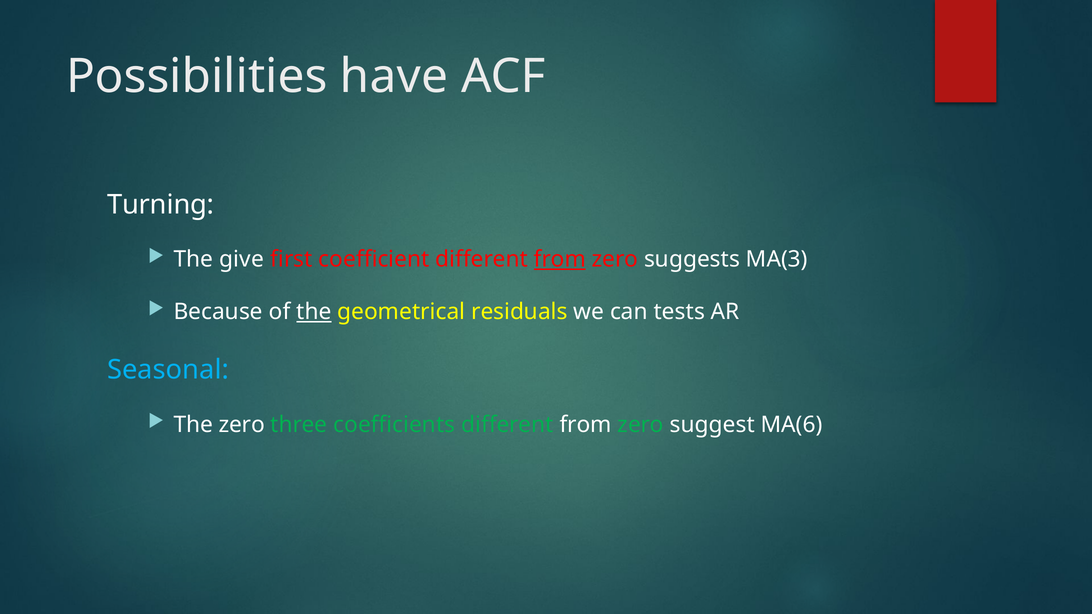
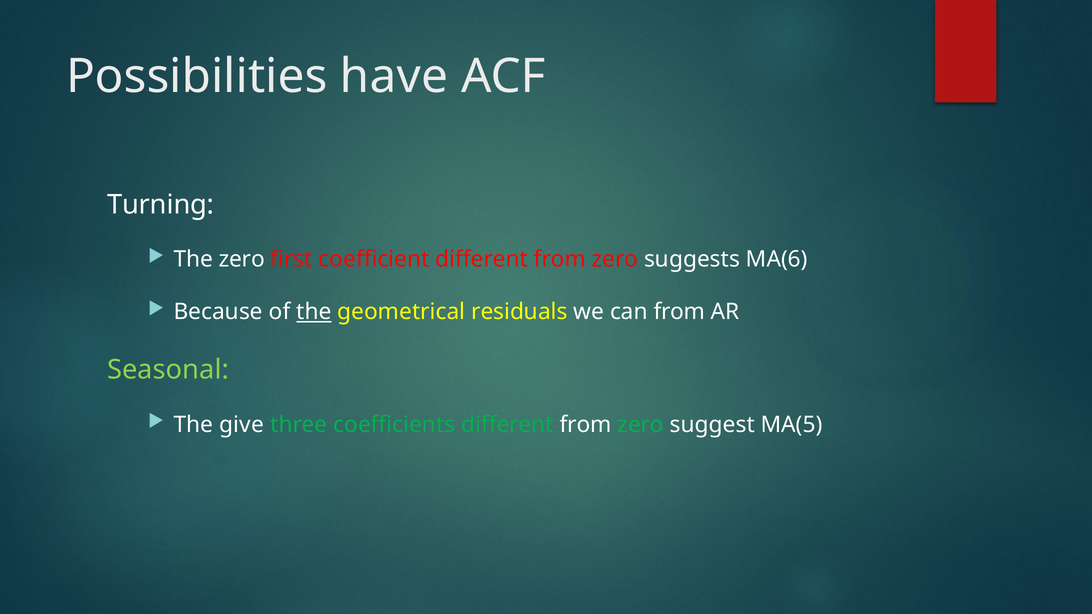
The give: give -> zero
from at (560, 260) underline: present -> none
MA(3: MA(3 -> MA(6
can tests: tests -> from
Seasonal colour: light blue -> light green
The zero: zero -> give
MA(6: MA(6 -> MA(5
